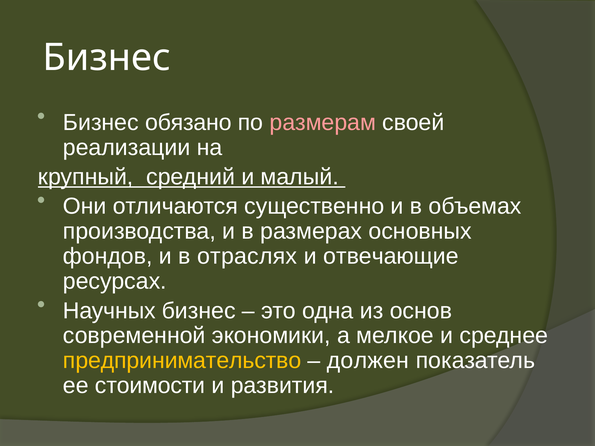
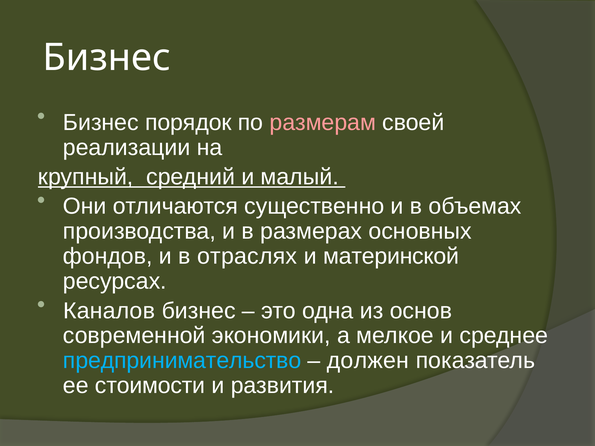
обязано: обязано -> порядок
отвечающие: отвечающие -> материнской
Научных: Научных -> Каналов
предпринимательство colour: yellow -> light blue
